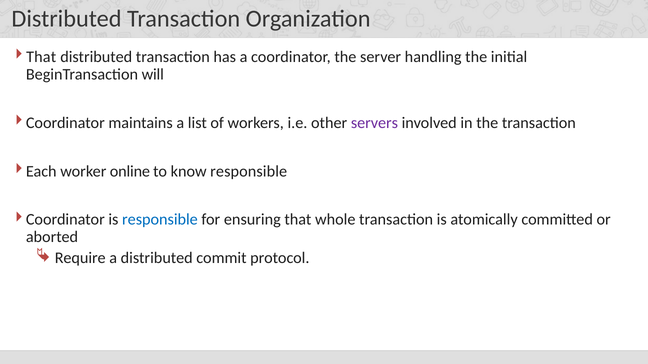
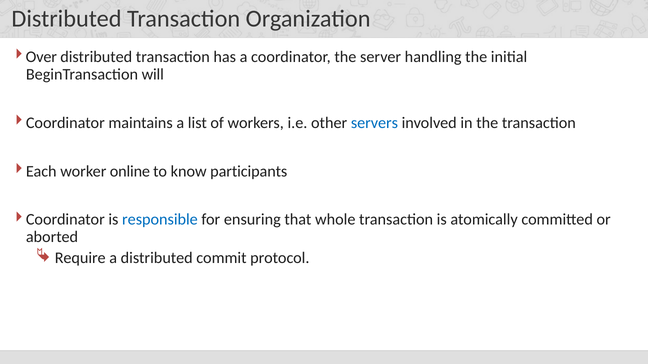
That at (41, 57): That -> Over
servers colour: purple -> blue
know responsible: responsible -> participants
